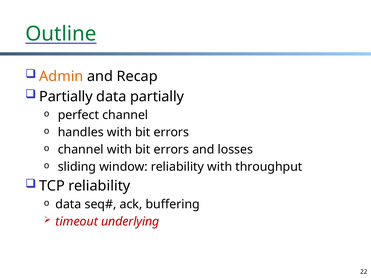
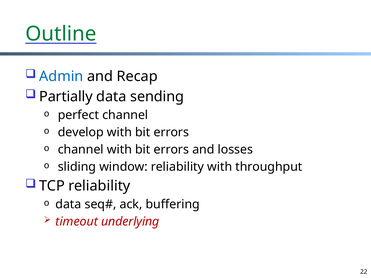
Admin colour: orange -> blue
data partially: partially -> sending
handles: handles -> develop
